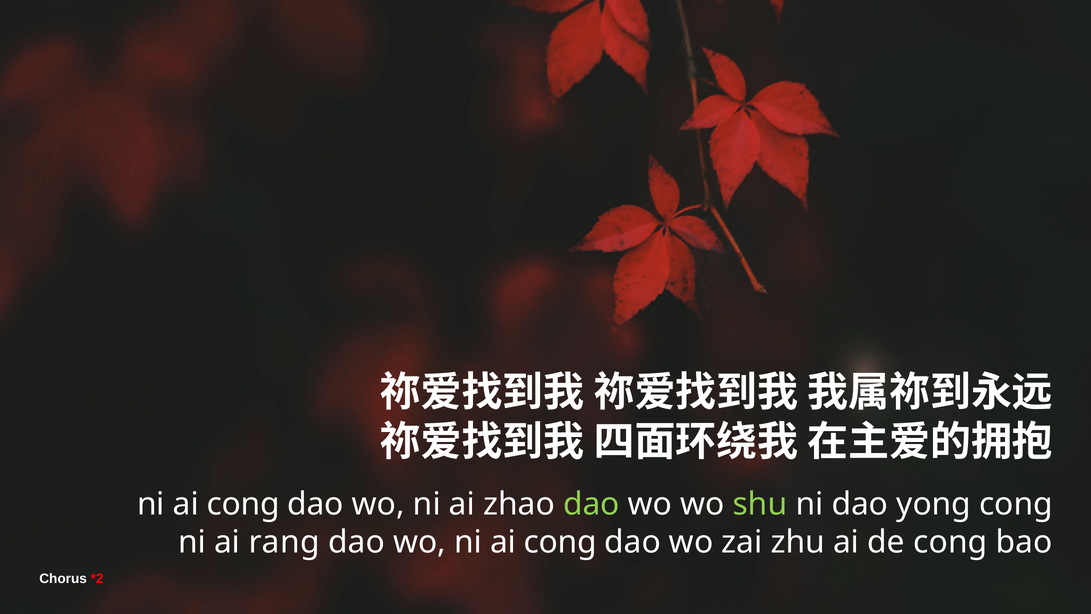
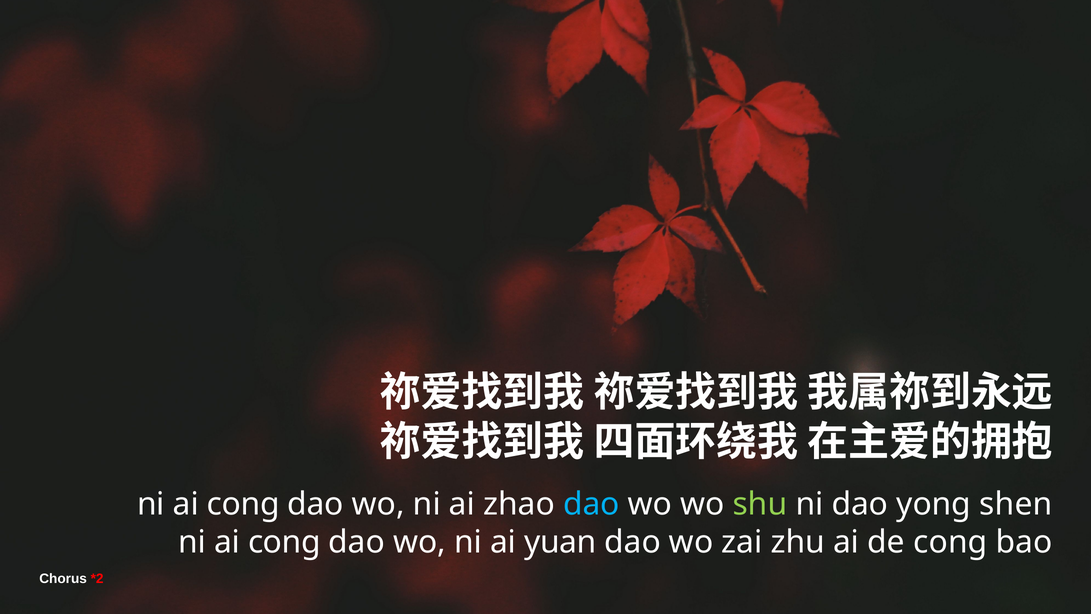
dao at (591, 504) colour: light green -> light blue
yong cong: cong -> shen
rang at (284, 542): rang -> cong
wo ni ai cong: cong -> yuan
